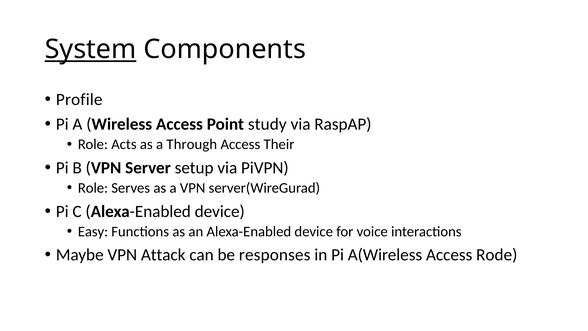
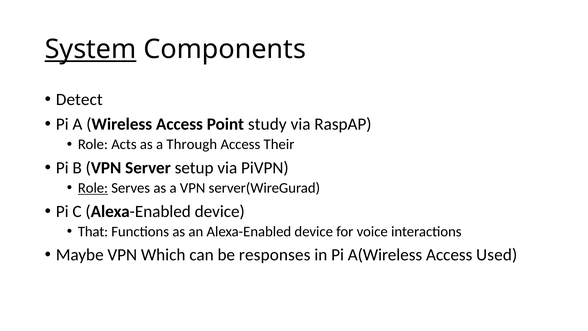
Profile: Profile -> Detect
Role at (93, 188) underline: none -> present
Easy: Easy -> That
Attack: Attack -> Which
Rode: Rode -> Used
